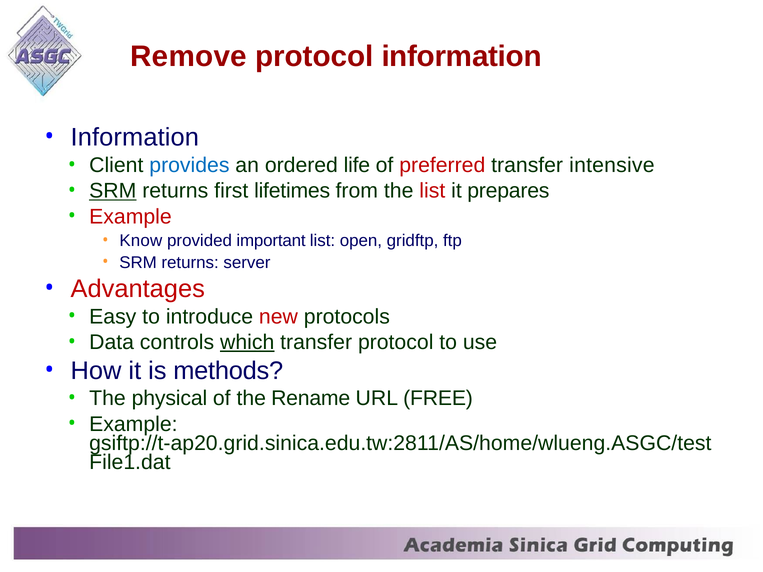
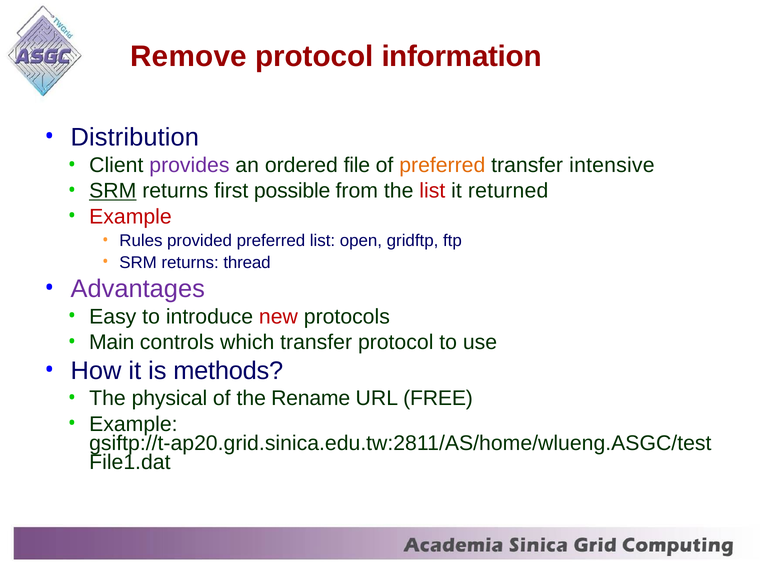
Information at (135, 137): Information -> Distribution
provides colour: blue -> purple
life: life -> file
preferred at (442, 165) colour: red -> orange
lifetimes: lifetimes -> possible
prepares: prepares -> returned
Know: Know -> Rules
provided important: important -> preferred
server: server -> thread
Advantages colour: red -> purple
Data: Data -> Main
which underline: present -> none
